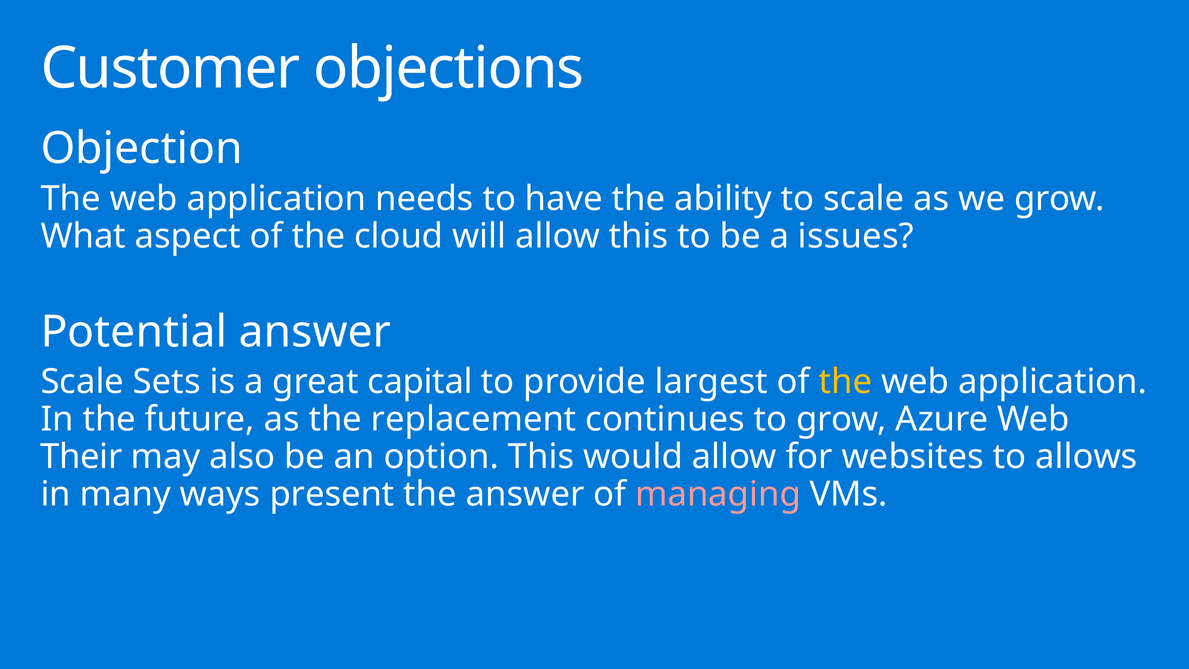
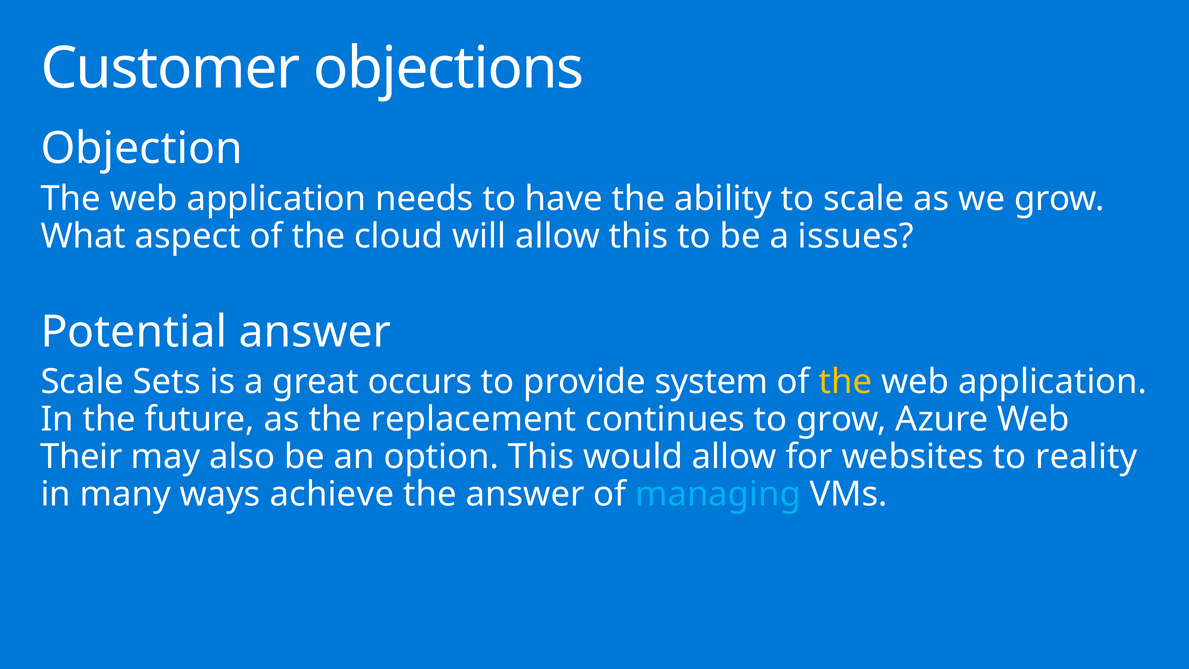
capital: capital -> occurs
largest: largest -> system
allows: allows -> reality
present: present -> achieve
managing colour: pink -> light blue
